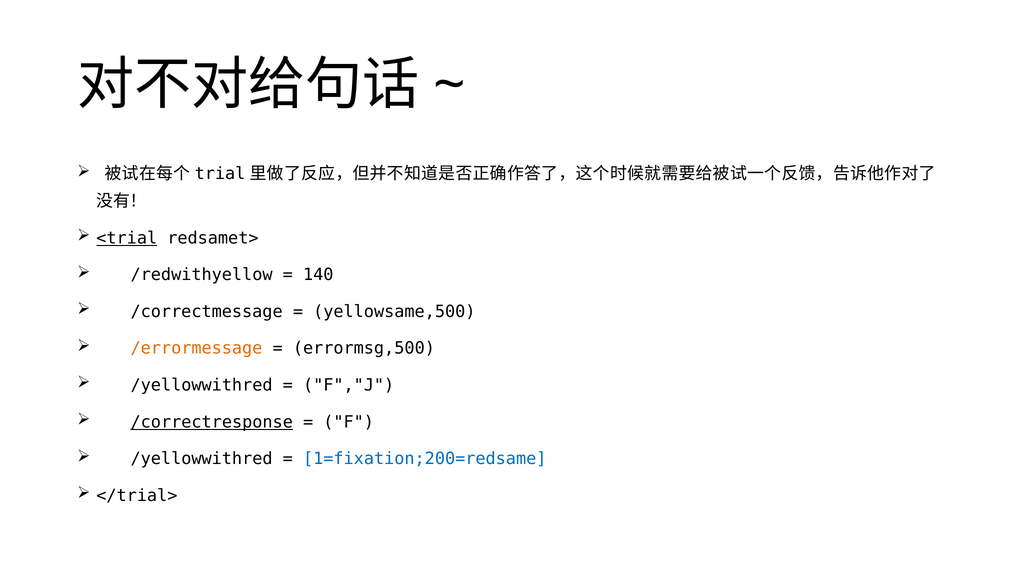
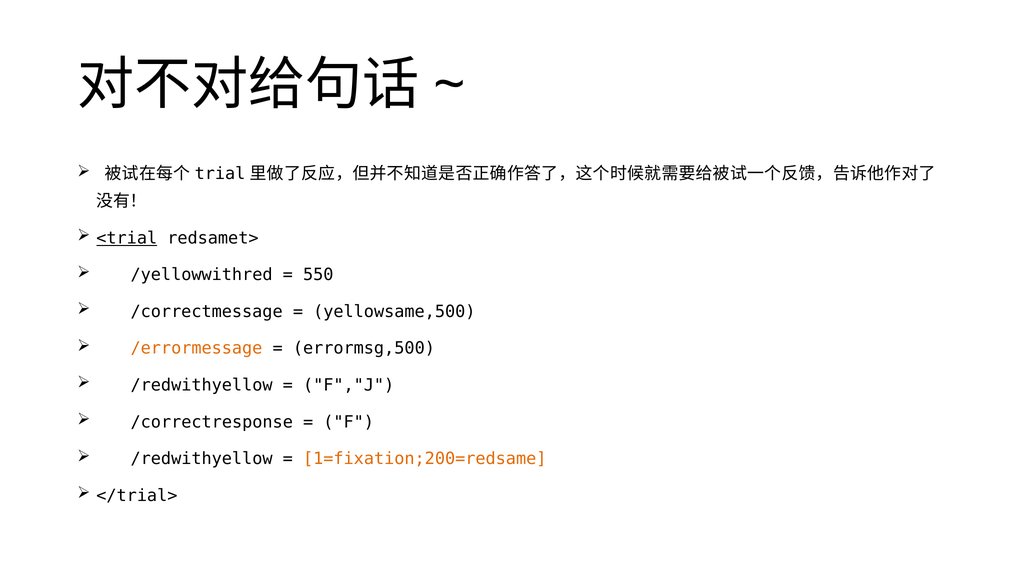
/redwithyellow: /redwithyellow -> /yellowwithred
140: 140 -> 550
/yellowwithred at (202, 385): /yellowwithred -> /redwithyellow
/correctresponse underline: present -> none
/yellowwithred at (202, 459): /yellowwithred -> /redwithyellow
1=fixation;200=redsame colour: blue -> orange
